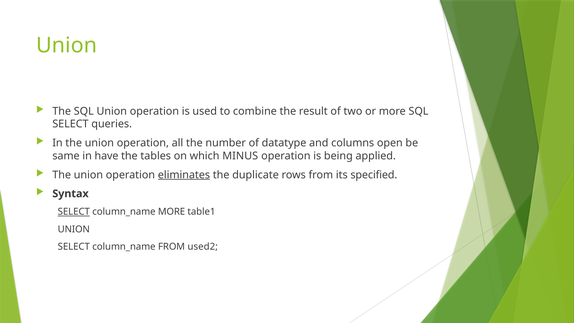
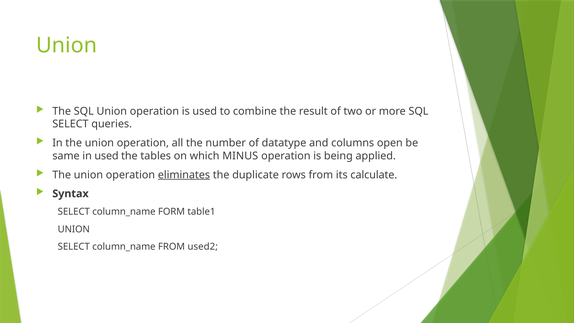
in have: have -> used
specified: specified -> calculate
SELECT at (74, 212) underline: present -> none
column_name MORE: MORE -> FORM
